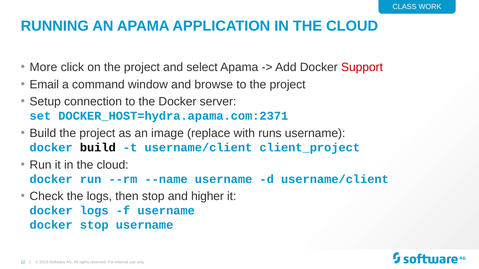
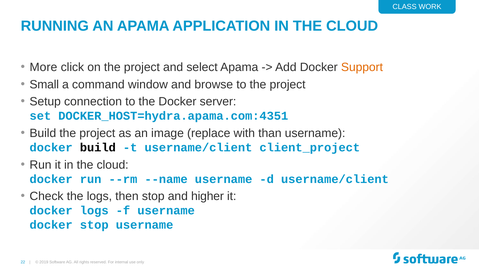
Support colour: red -> orange
Email: Email -> Small
DOCKER_HOST=hydra.apama.com:2371: DOCKER_HOST=hydra.apama.com:2371 -> DOCKER_HOST=hydra.apama.com:4351
runs: runs -> than
